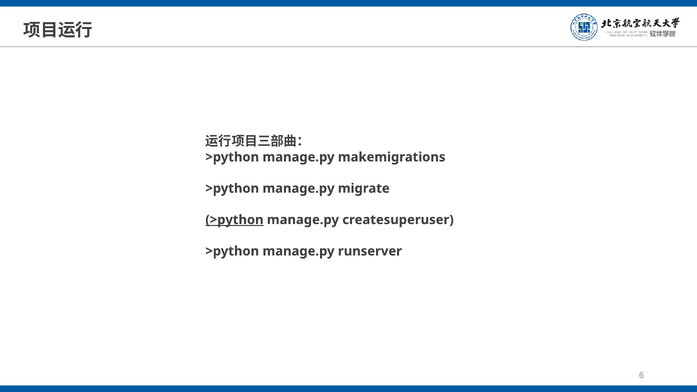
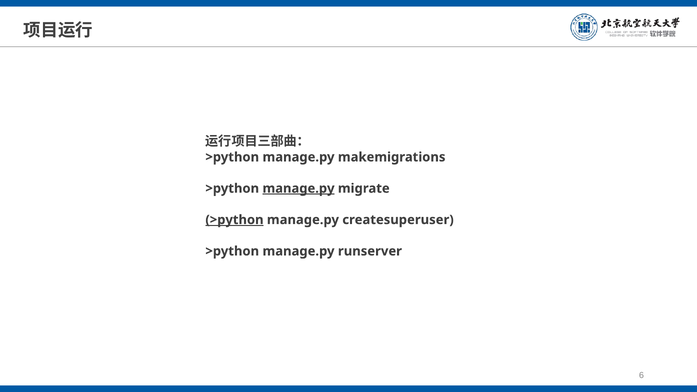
manage.py at (299, 188) underline: none -> present
